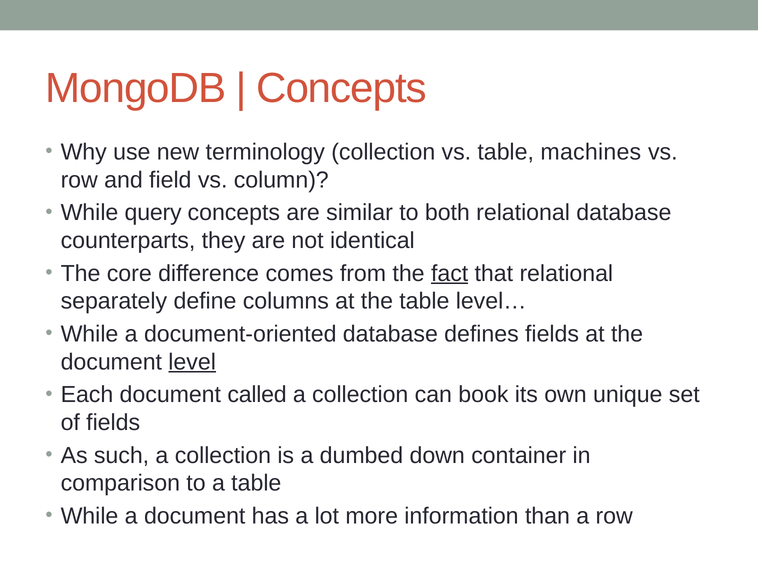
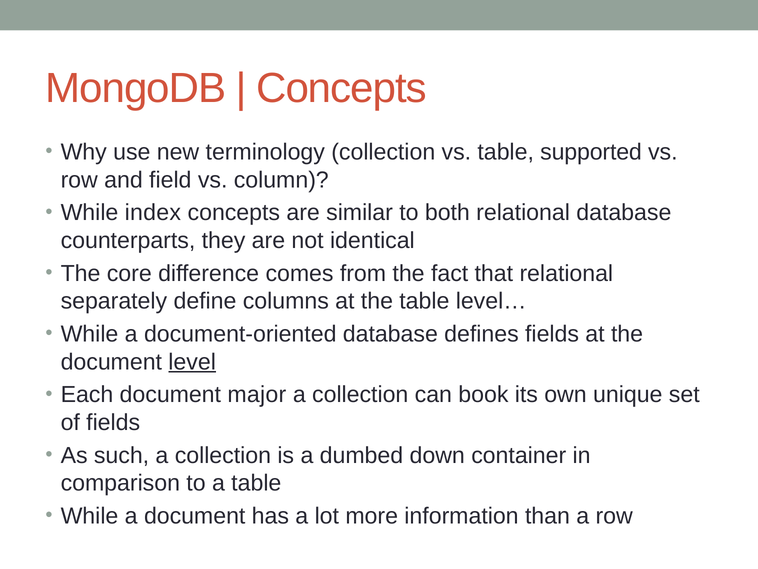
machines: machines -> supported
query: query -> index
fact underline: present -> none
called: called -> major
